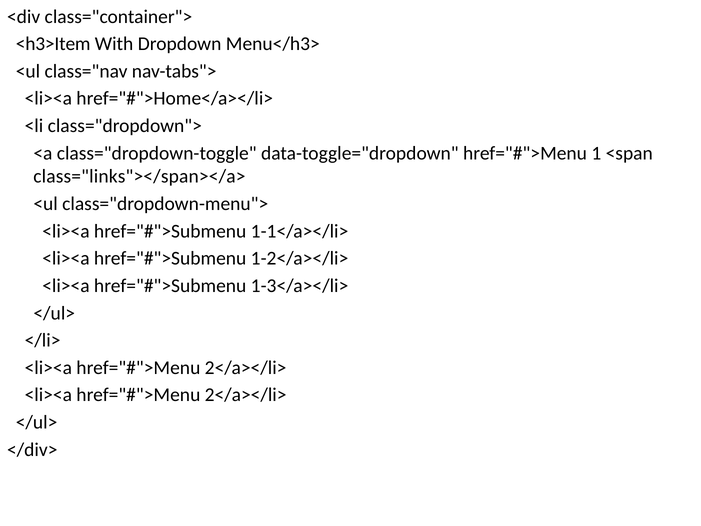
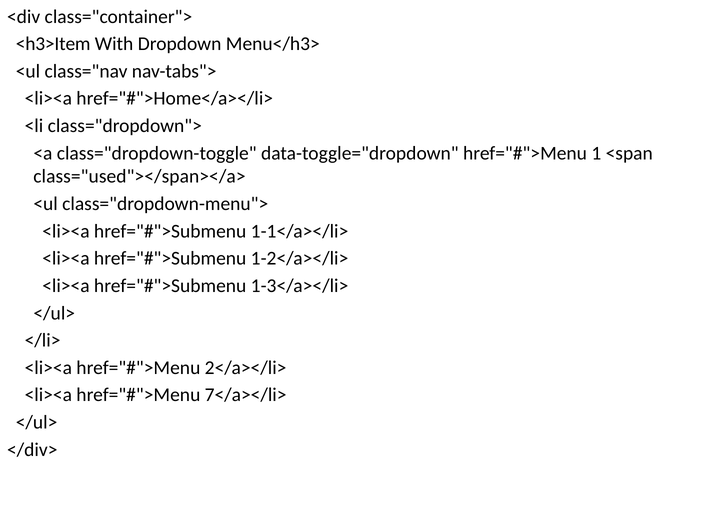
class="links"></span></a>: class="links"></span></a> -> class="used"></span></a>
2</a></li> at (246, 395): 2</a></li> -> 7</a></li>
